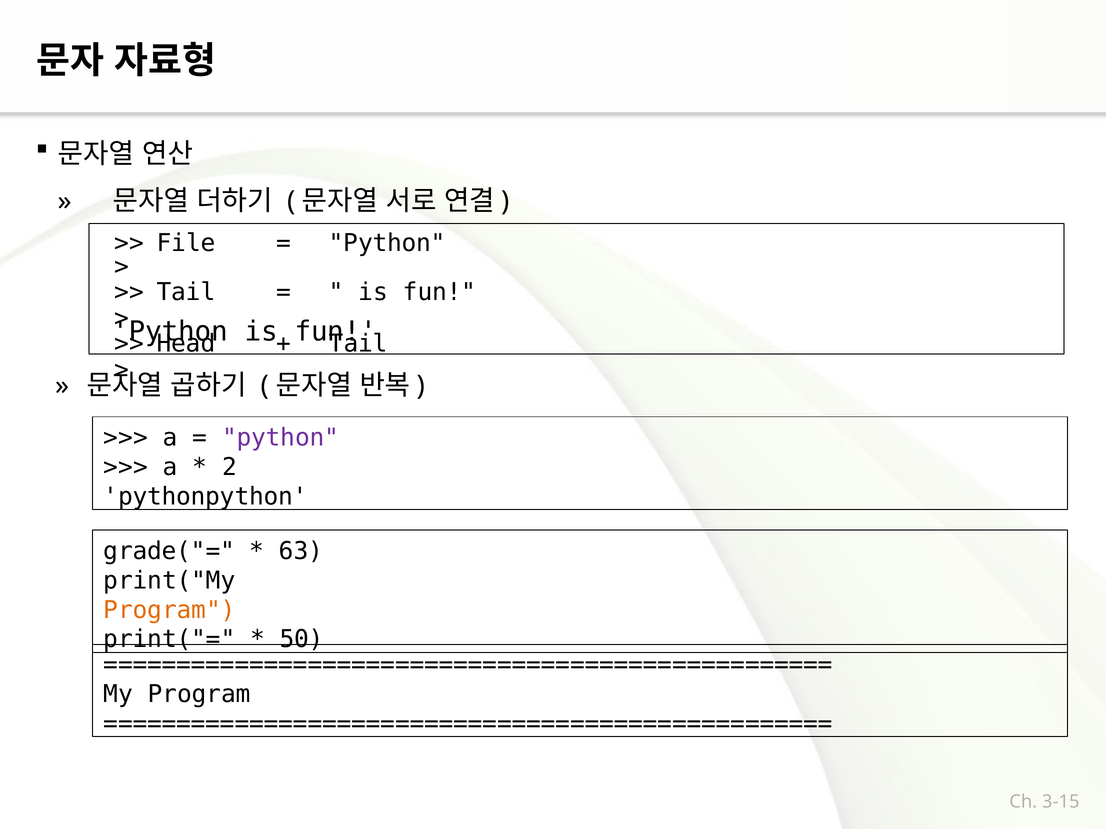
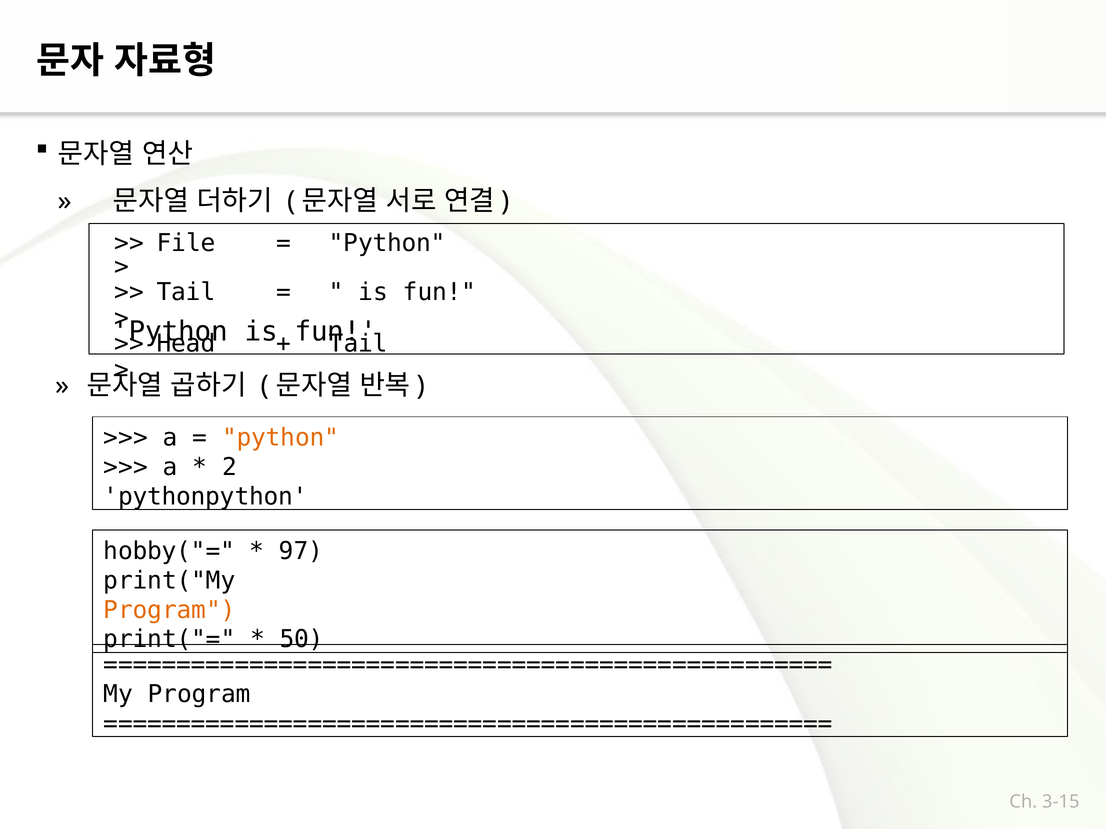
python at (281, 438) colour: purple -> orange
grade("=: grade("= -> hobby("=
63: 63 -> 97
